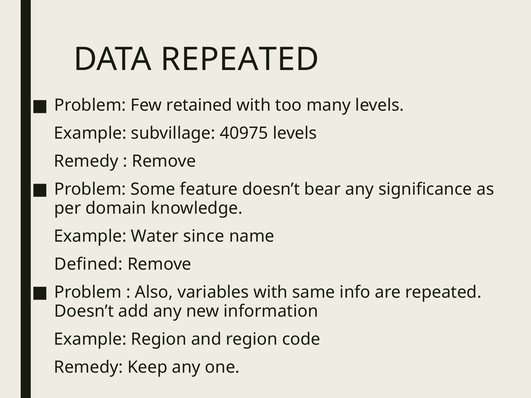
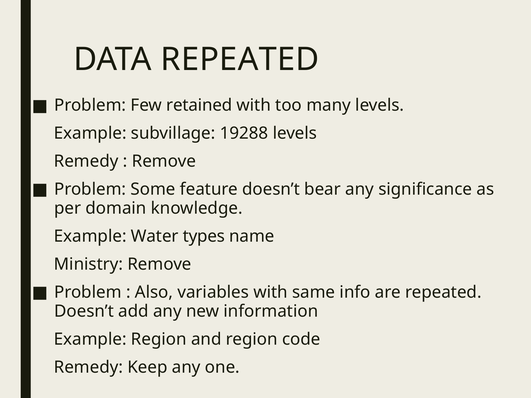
40975: 40975 -> 19288
since: since -> types
Defined: Defined -> Ministry
